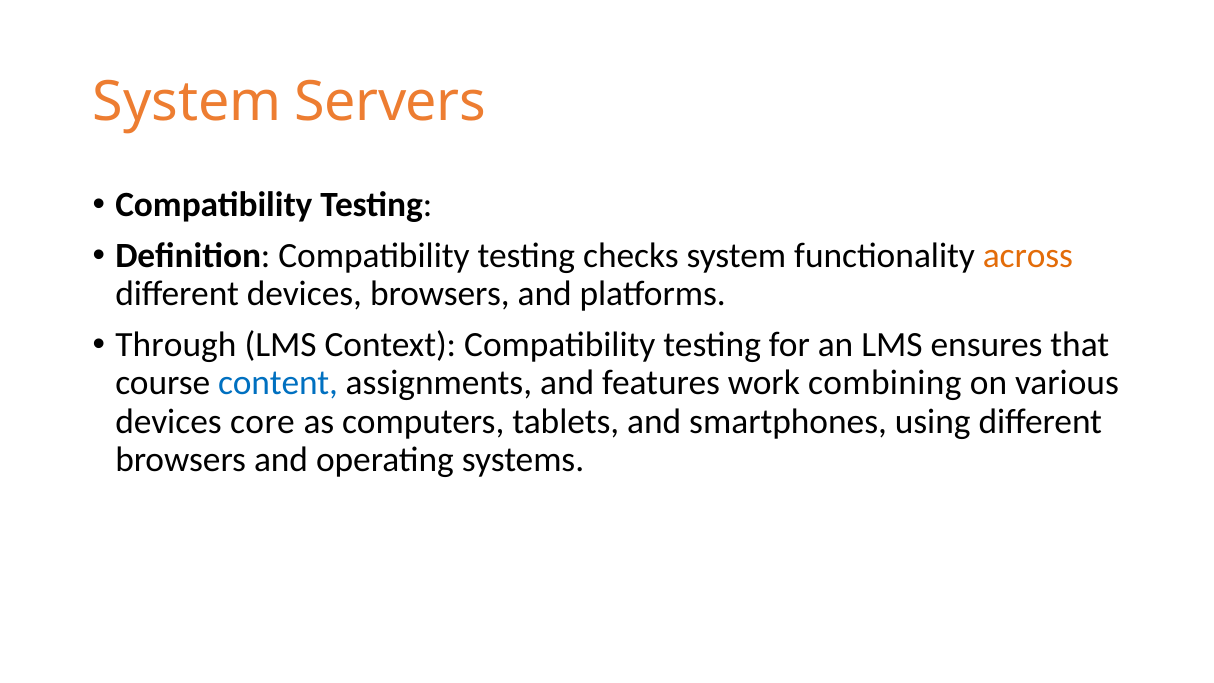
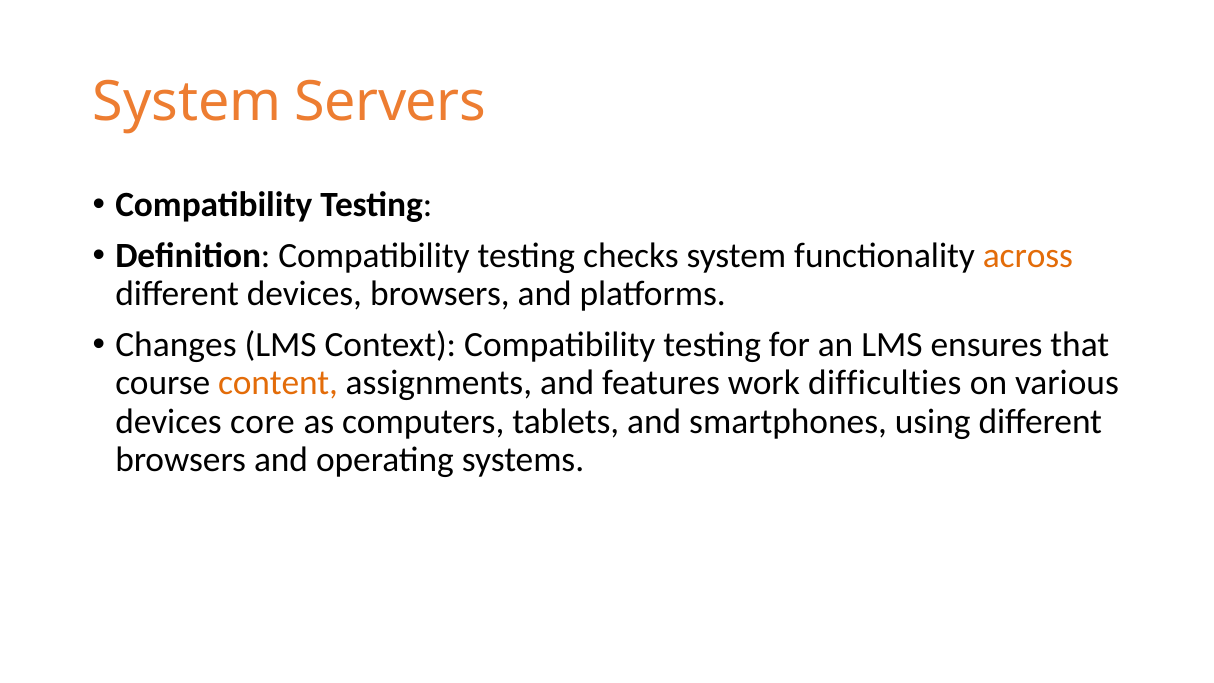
Through: Through -> Changes
content colour: blue -> orange
combining: combining -> difficulties
